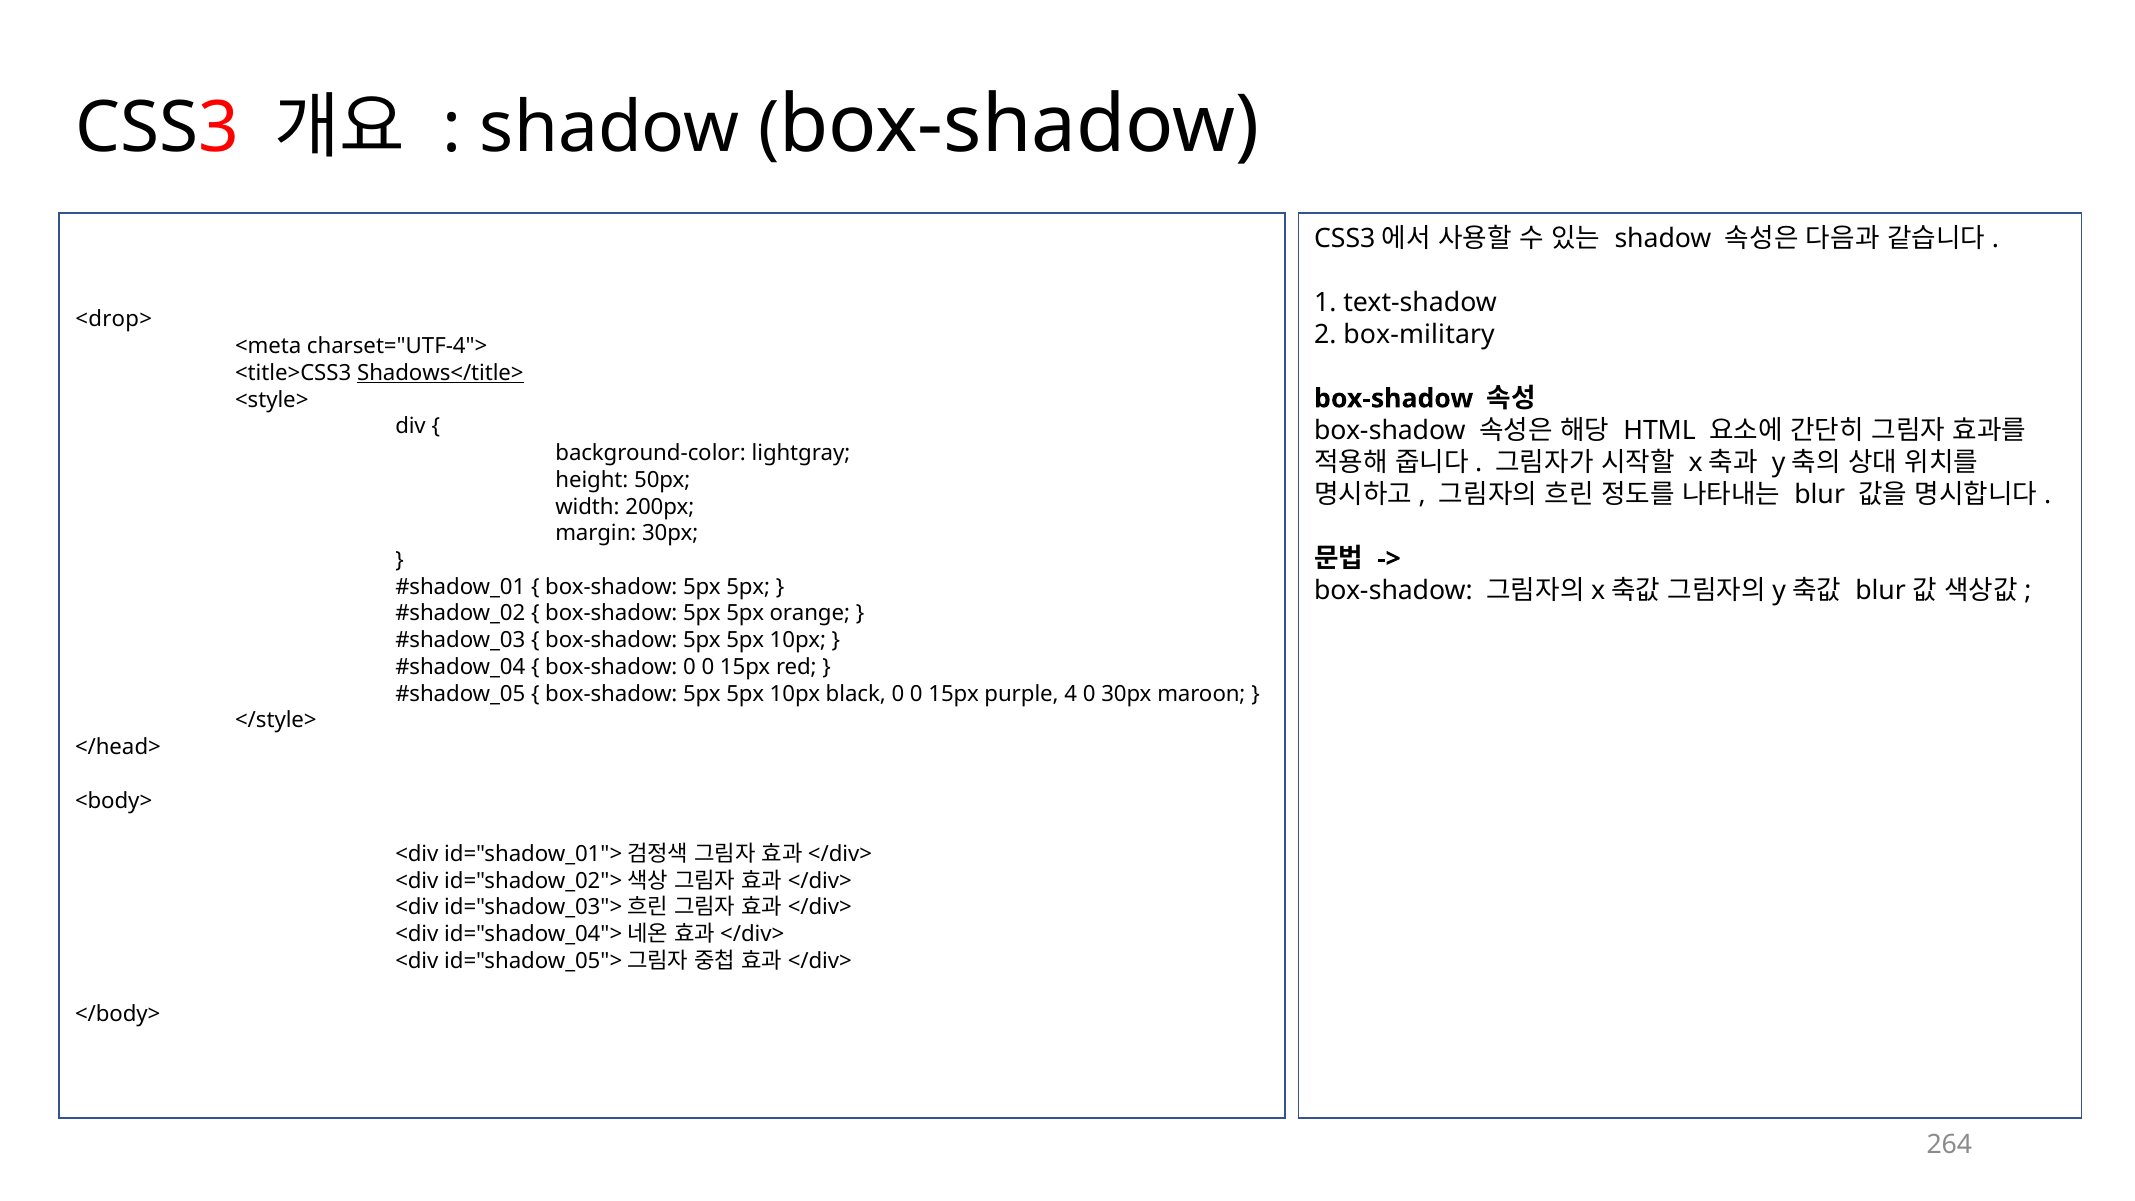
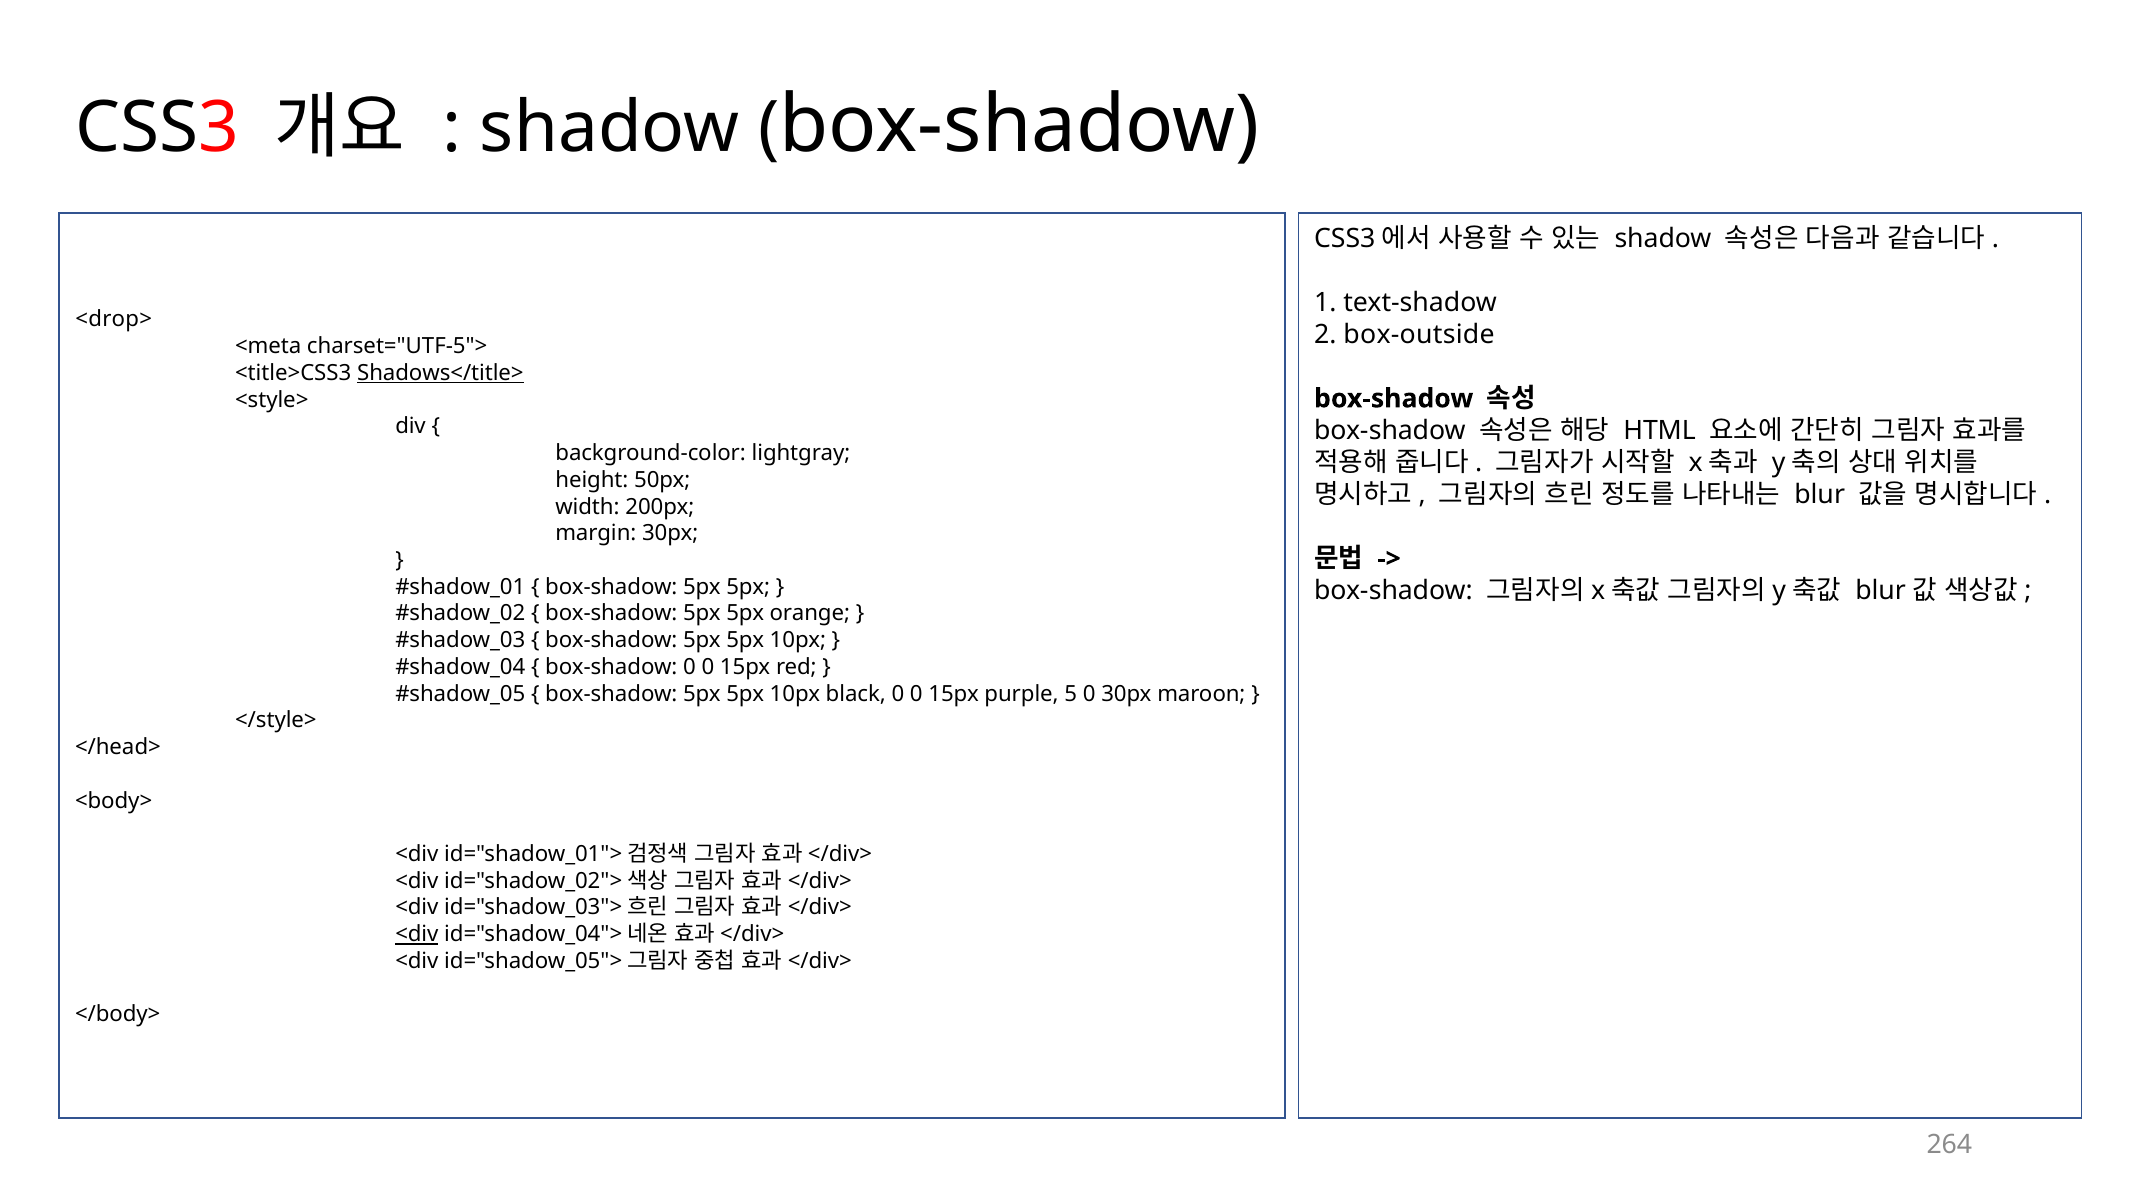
box-military: box-military -> box-outside
charset="UTF-4">: charset="UTF-4"> -> charset="UTF-5">
4: 4 -> 5
<div at (417, 934) underline: none -> present
